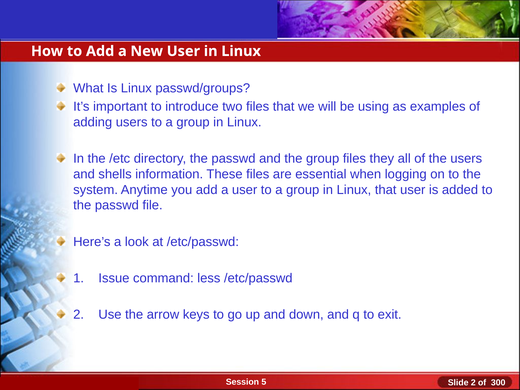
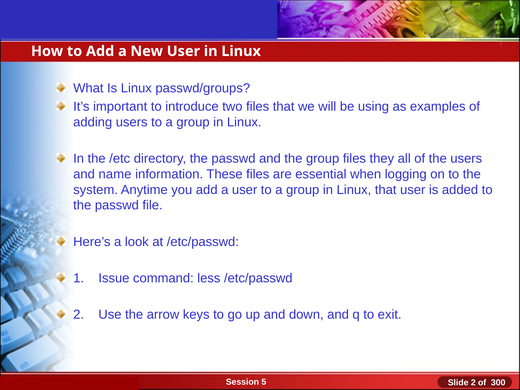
shells: shells -> name
